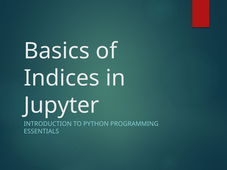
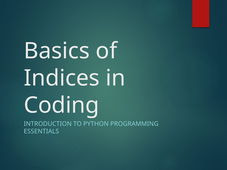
Jupyter: Jupyter -> Coding
